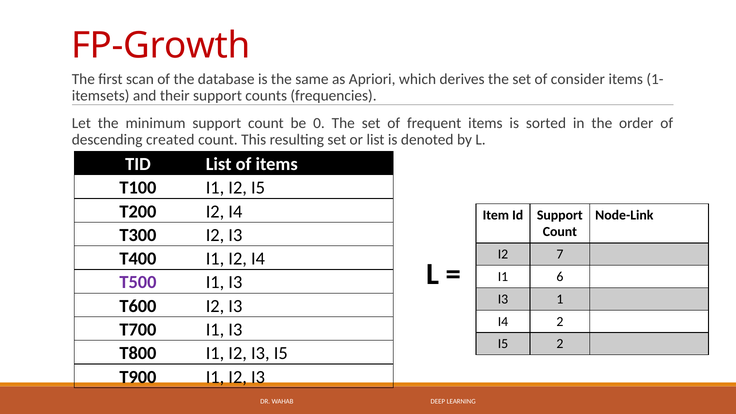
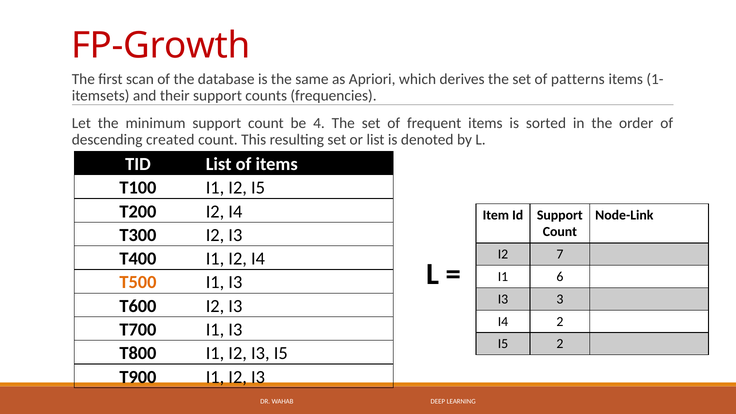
consider: consider -> patterns
0: 0 -> 4
T500 colour: purple -> orange
1: 1 -> 3
